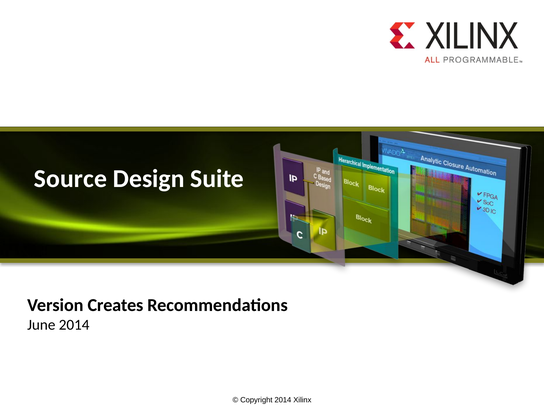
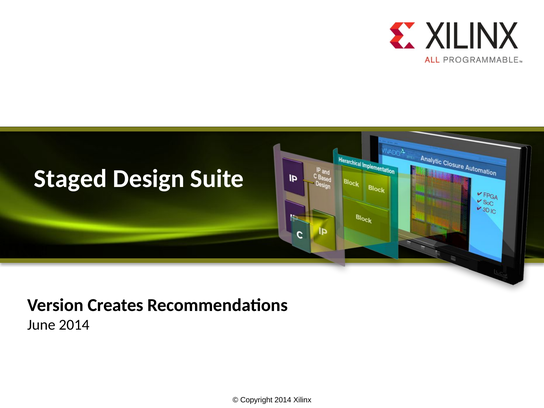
Source: Source -> Staged
